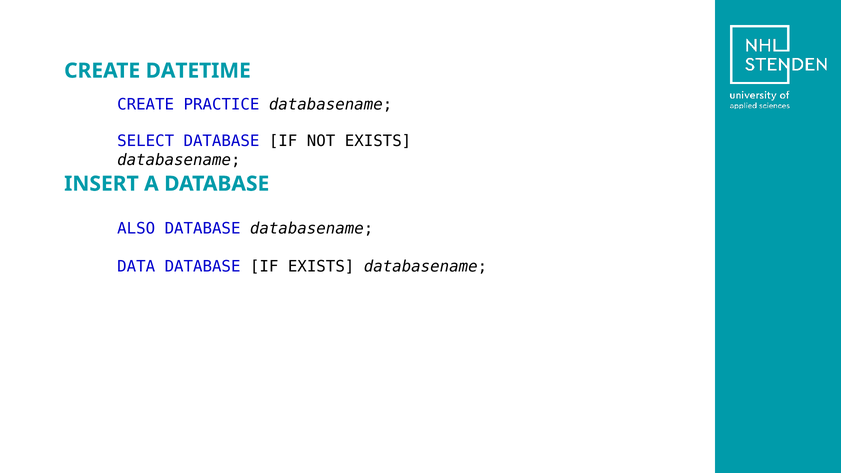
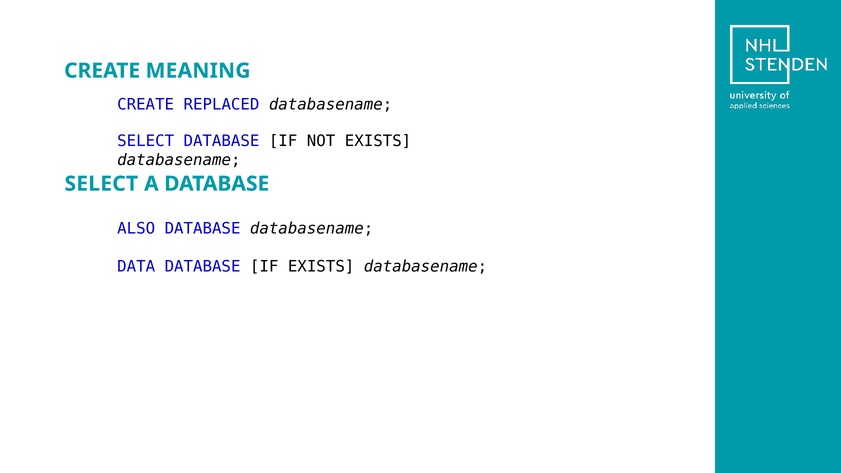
DATETIME: DATETIME -> MEANING
PRACTICE: PRACTICE -> REPLACED
INSERT at (101, 184): INSERT -> SELECT
